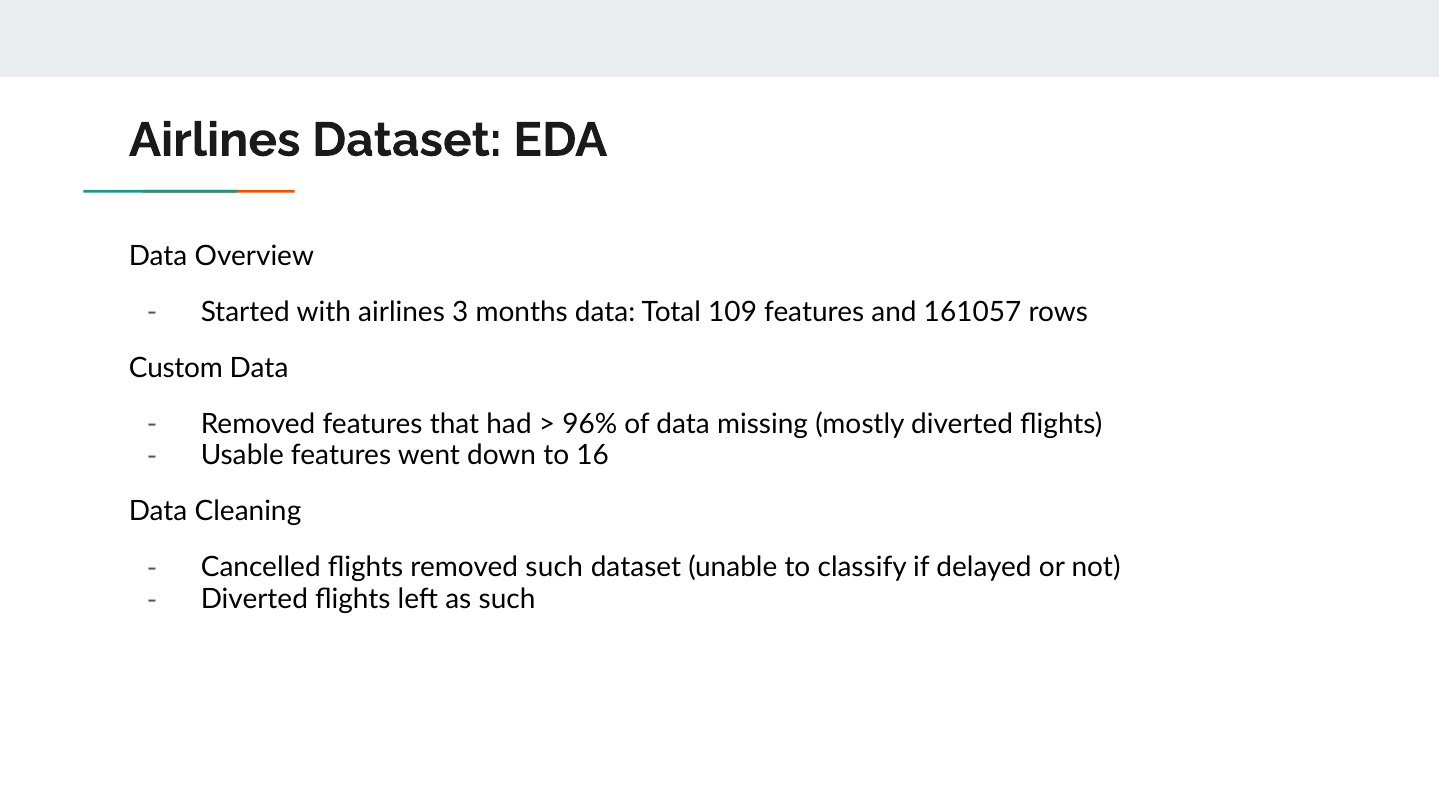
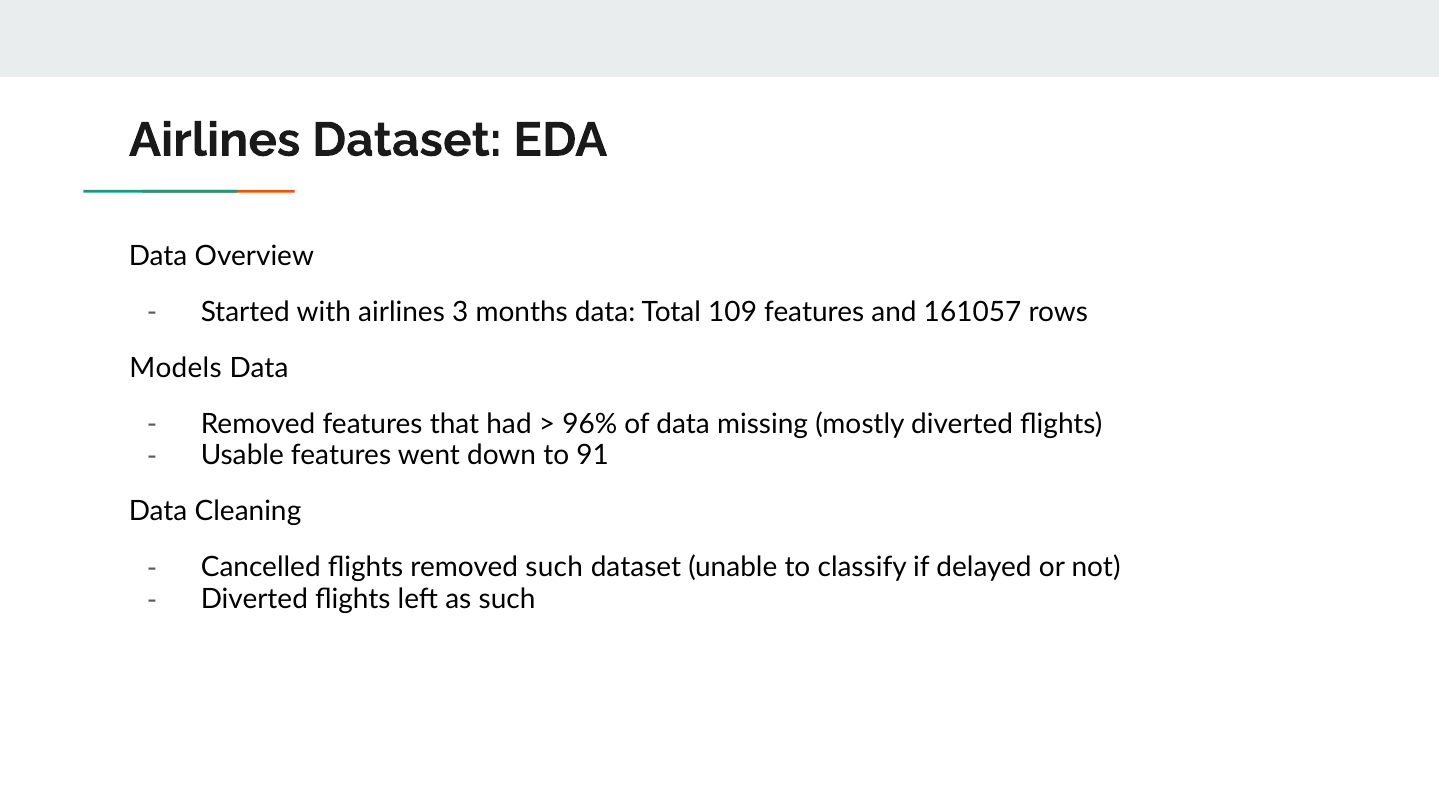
Custom: Custom -> Models
16: 16 -> 91
